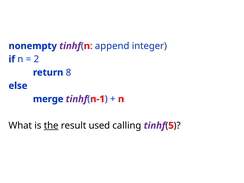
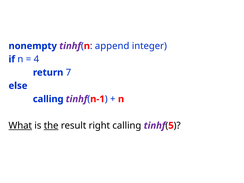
2: 2 -> 4
8: 8 -> 7
merge at (48, 99): merge -> calling
What underline: none -> present
used: used -> right
